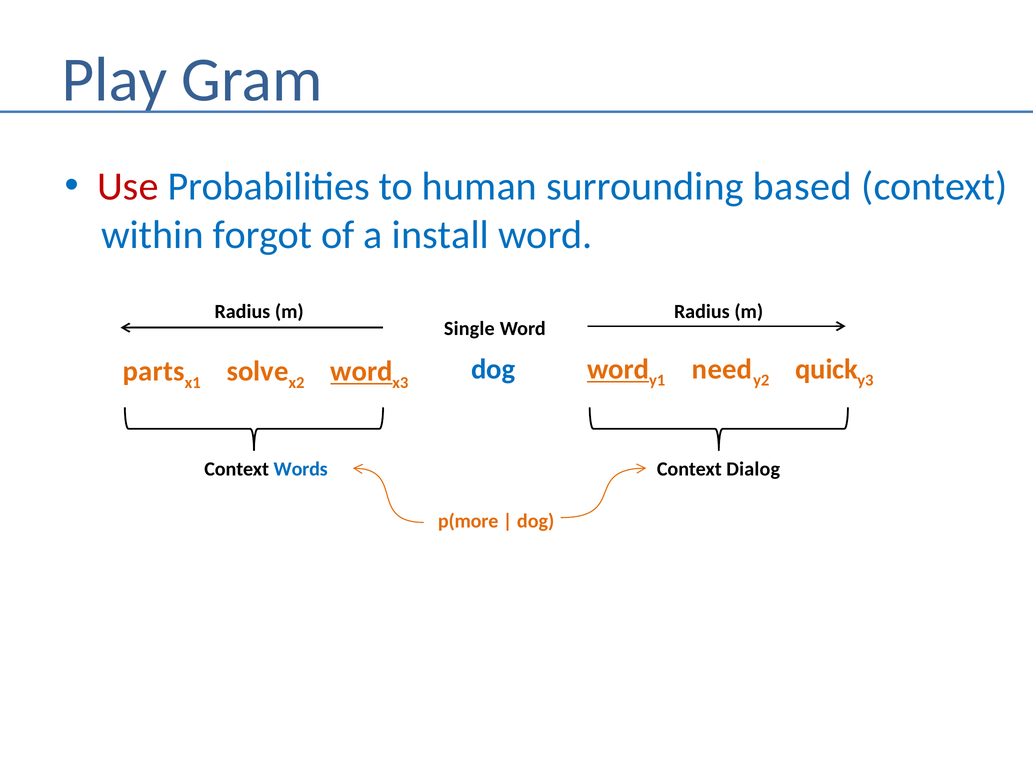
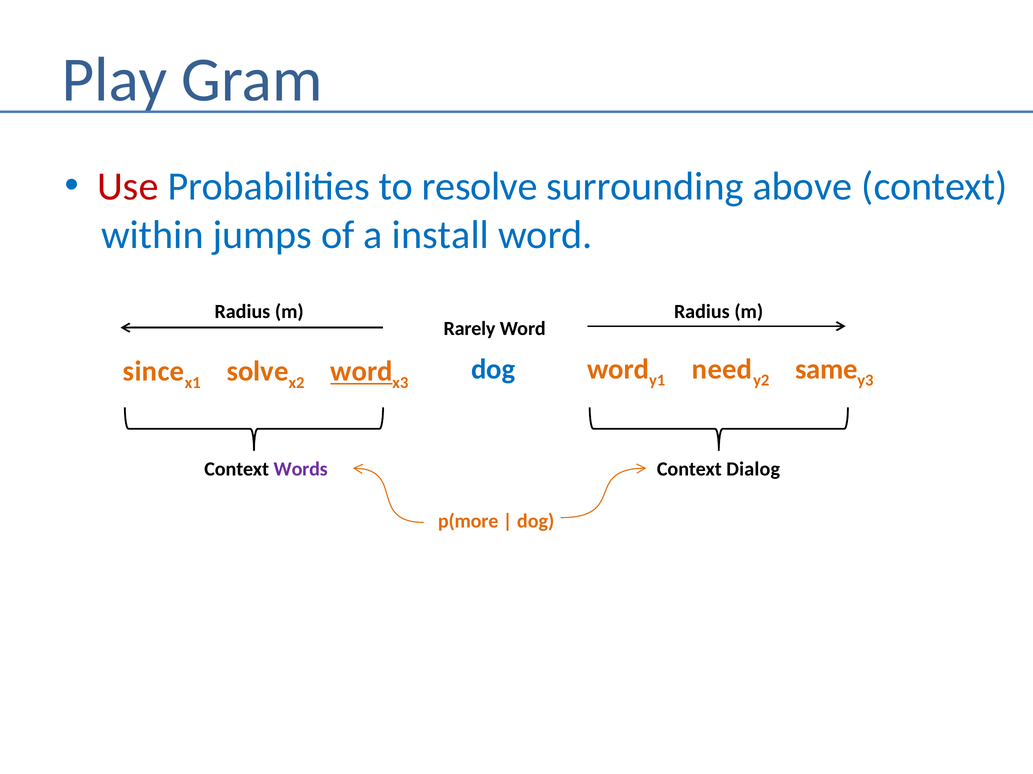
human: human -> resolve
based: based -> above
forgot: forgot -> jumps
Single: Single -> Rarely
word at (618, 370) underline: present -> none
quick: quick -> same
parts: parts -> since
Words colour: blue -> purple
